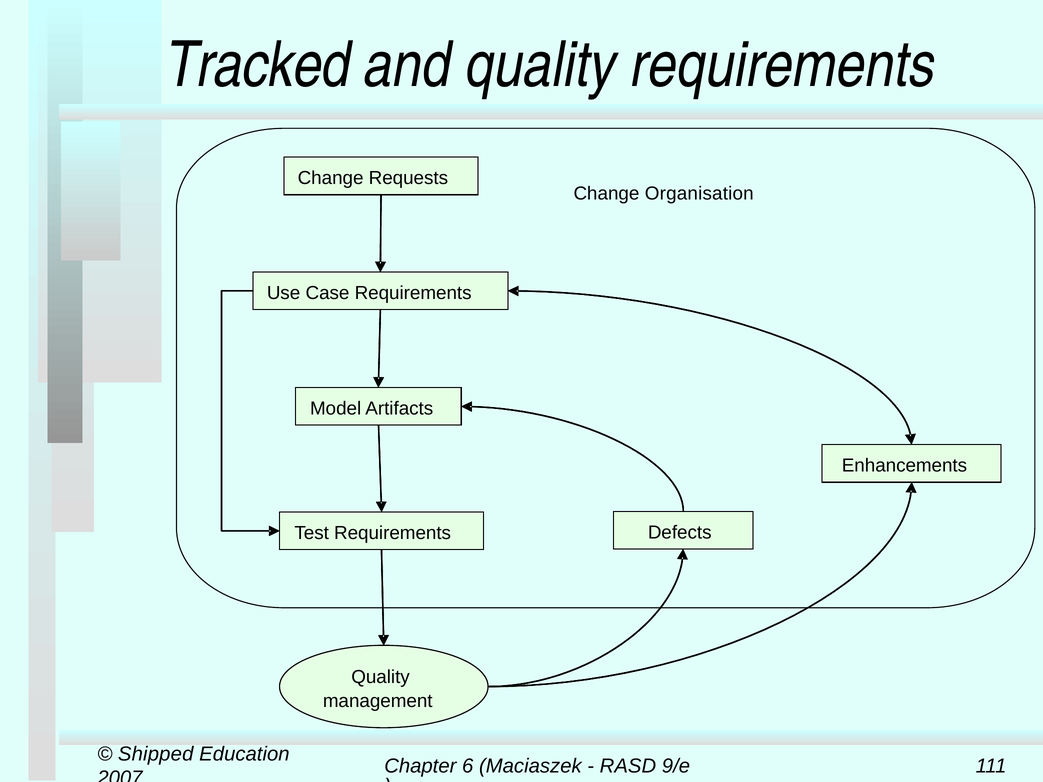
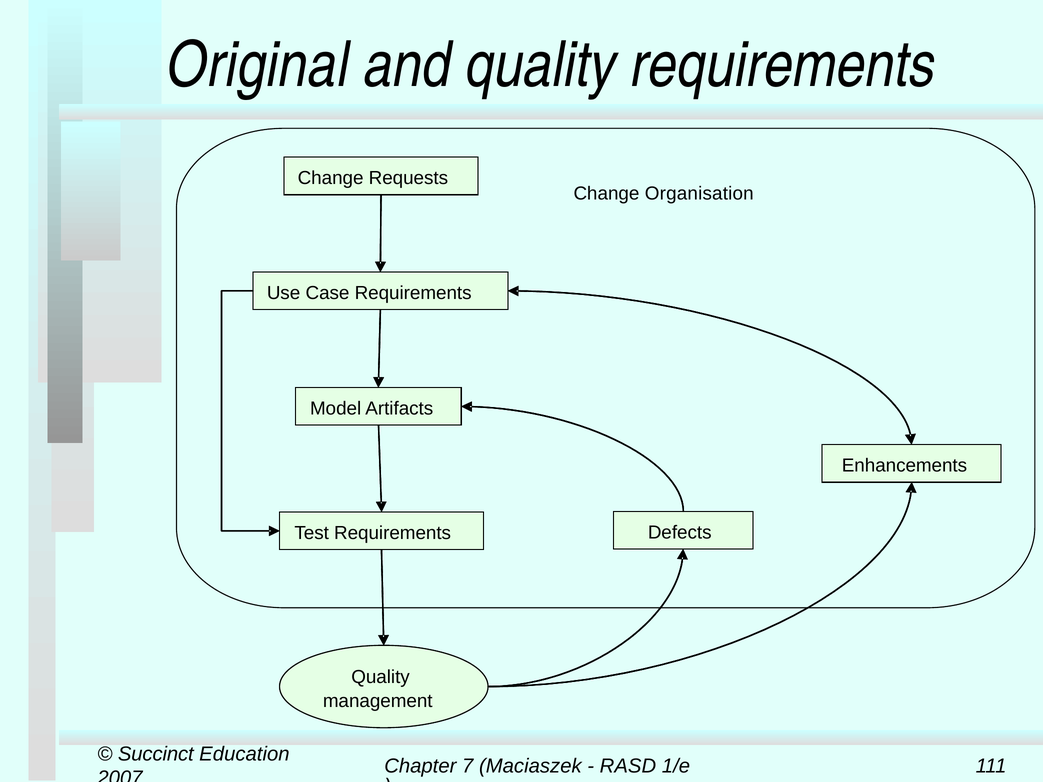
Tracked: Tracked -> Original
Shipped: Shipped -> Succinct
6: 6 -> 7
9/e: 9/e -> 1/e
